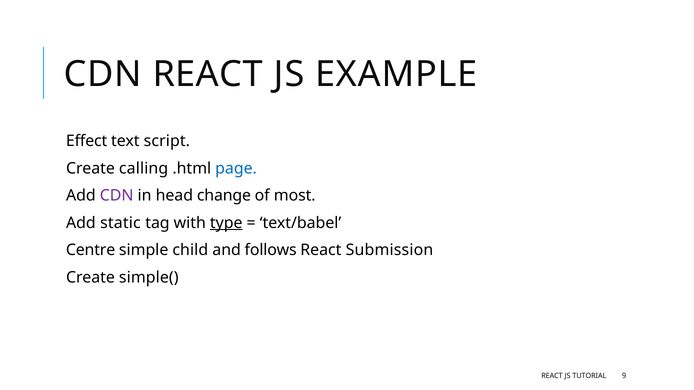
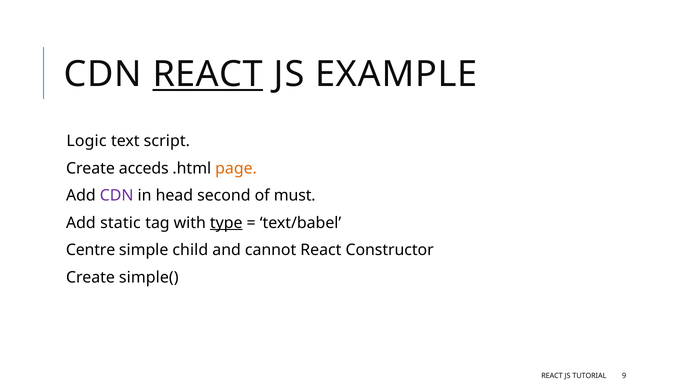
REACT at (208, 74) underline: none -> present
Effect: Effect -> Logic
calling: calling -> acceds
page colour: blue -> orange
change: change -> second
most: most -> must
follows: follows -> cannot
Submission: Submission -> Constructor
